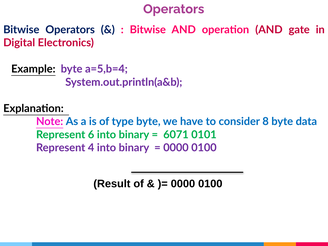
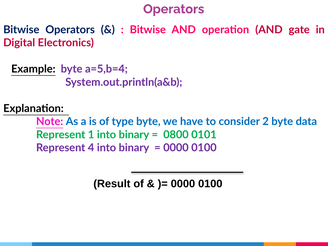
8: 8 -> 2
6: 6 -> 1
6071: 6071 -> 0800
